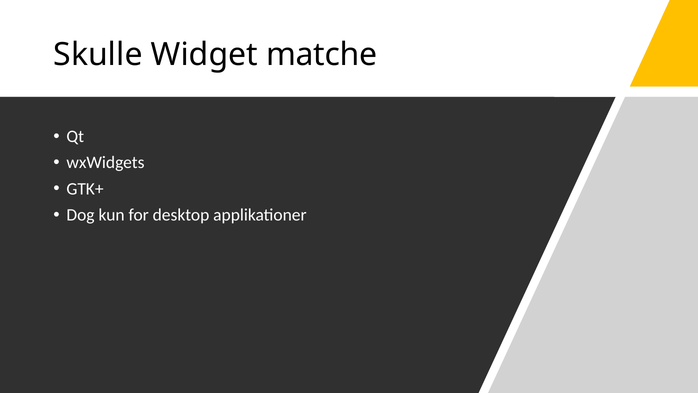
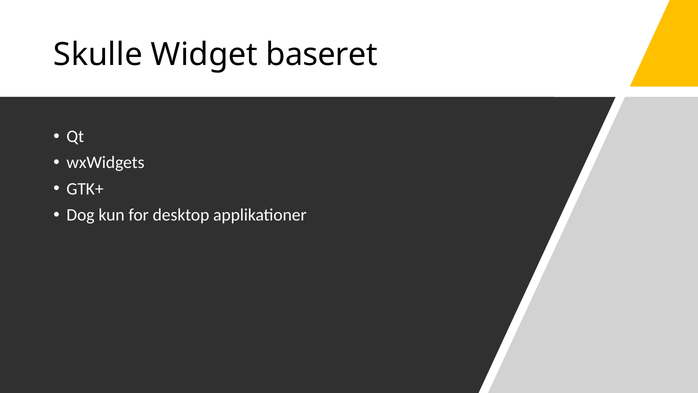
matche: matche -> baseret
